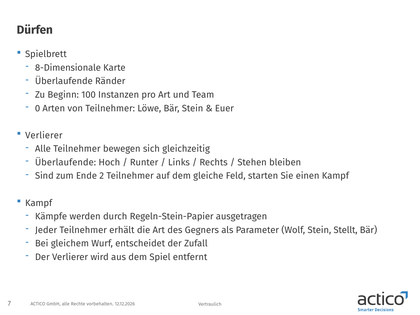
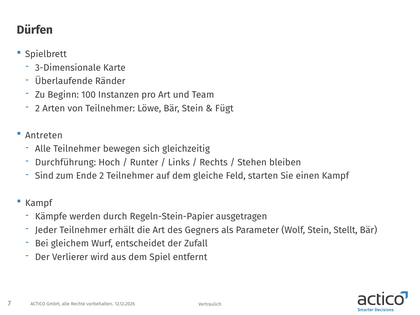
8-Dimensionale: 8-Dimensionale -> 3-Dimensionale
0 at (38, 108): 0 -> 2
Euer: Euer -> Fügt
Verlierer at (44, 135): Verlierer -> Antreten
Überlaufende at (66, 162): Überlaufende -> Durchführung
